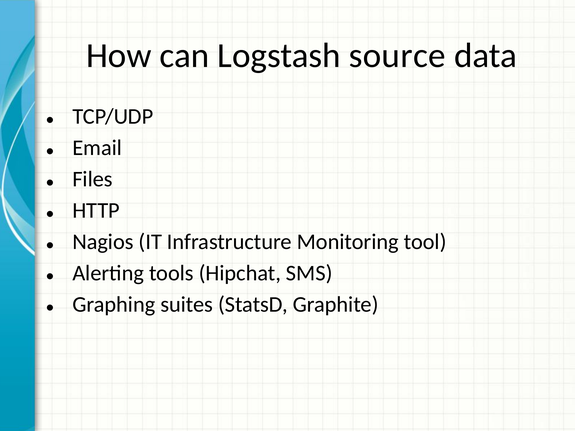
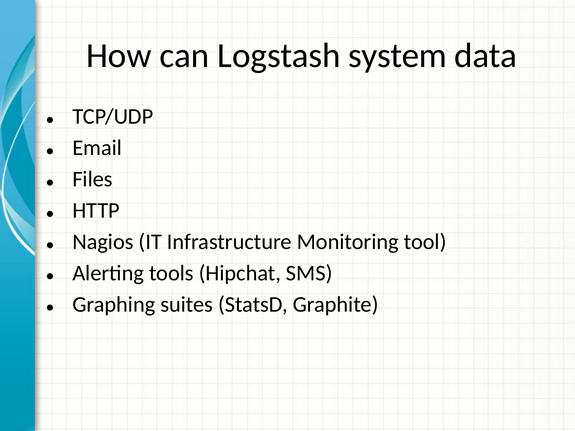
source: source -> system
